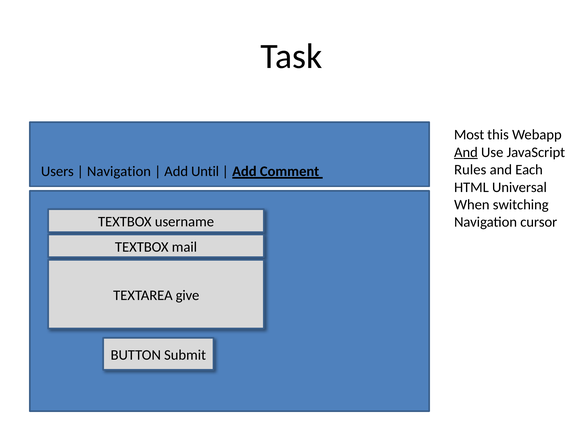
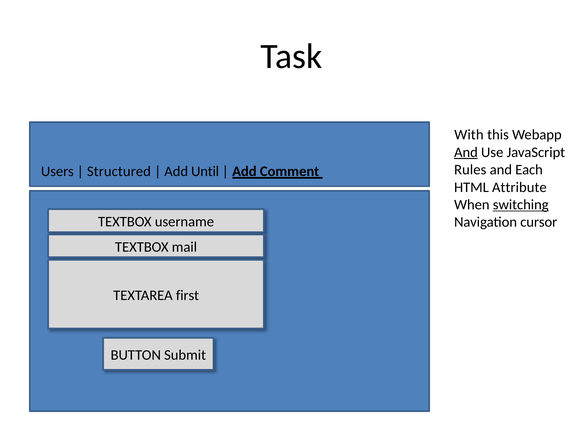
Most: Most -> With
Navigation at (119, 172): Navigation -> Structured
Universal: Universal -> Attribute
switching underline: none -> present
give: give -> first
